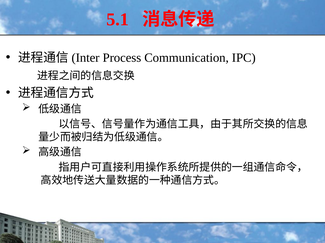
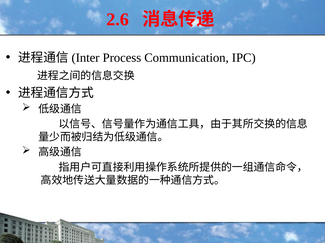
5.1: 5.1 -> 2.6
